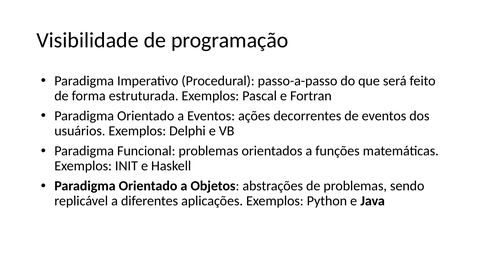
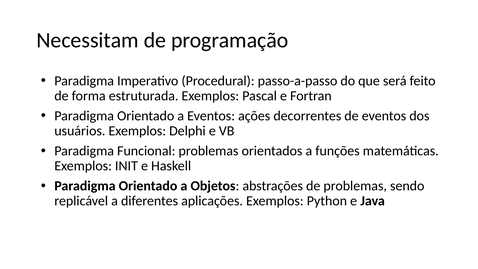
Visibilidade: Visibilidade -> Necessitam
